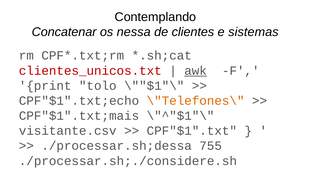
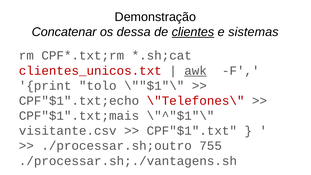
Contemplando: Contemplando -> Demonstração
nessa: nessa -> dessa
clientes underline: none -> present
\"Telefones\ colour: orange -> red
./processar.sh;dessa: ./processar.sh;dessa -> ./processar.sh;outro
./processar.sh;./considere.sh: ./processar.sh;./considere.sh -> ./processar.sh;./vantagens.sh
